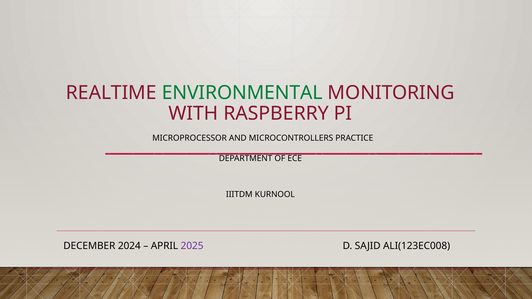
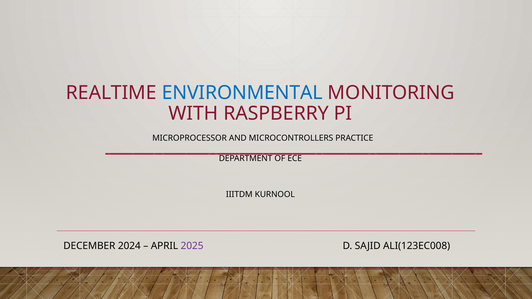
ENVIRONMENTAL colour: green -> blue
